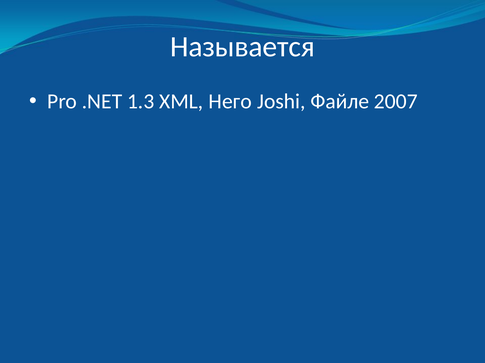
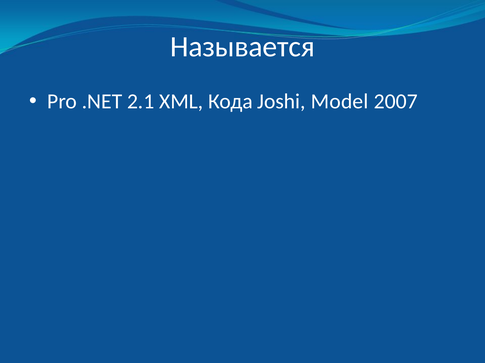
1.3: 1.3 -> 2.1
Него: Него -> Кода
Файле: Файле -> Model
